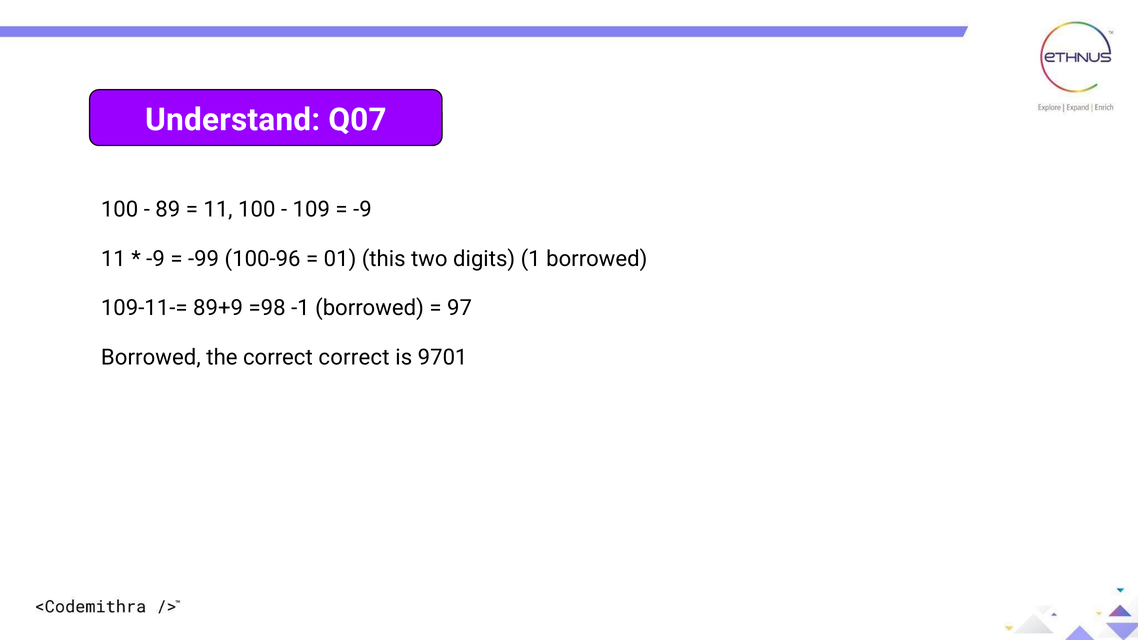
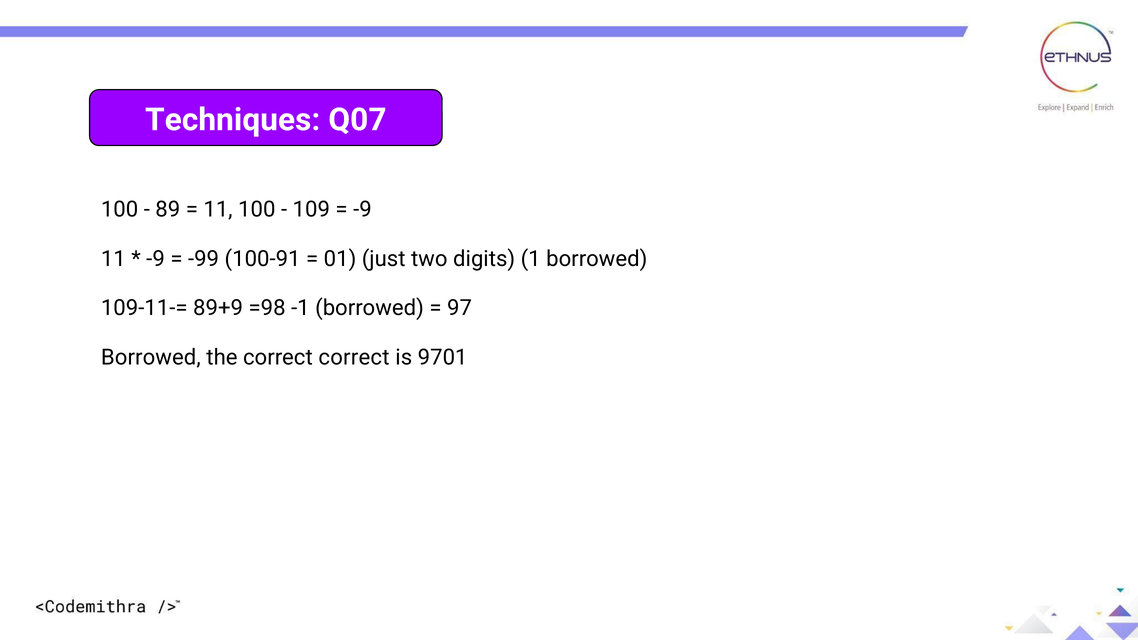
Understand: Understand -> Techniques
100-96: 100-96 -> 100-91
this: this -> just
